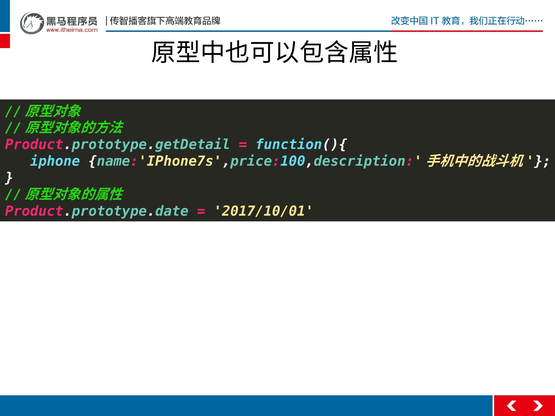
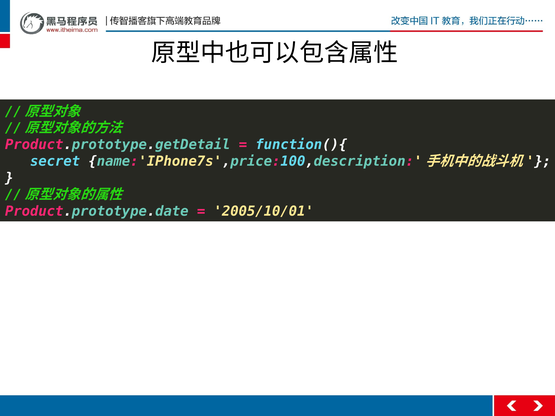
iphone: iphone -> secret
2017/10/01: 2017/10/01 -> 2005/10/01
